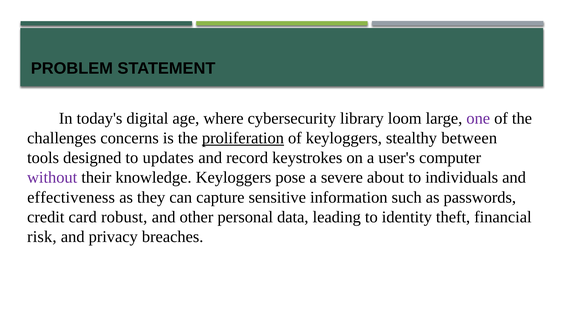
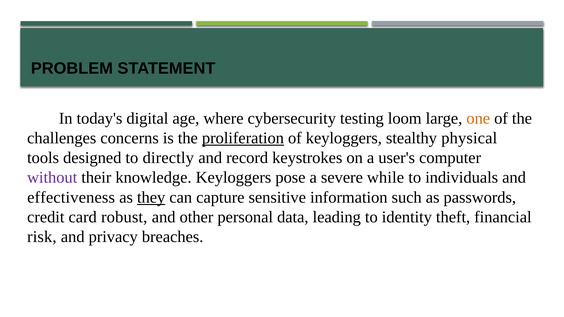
library: library -> testing
one colour: purple -> orange
between: between -> physical
updates: updates -> directly
about: about -> while
they underline: none -> present
